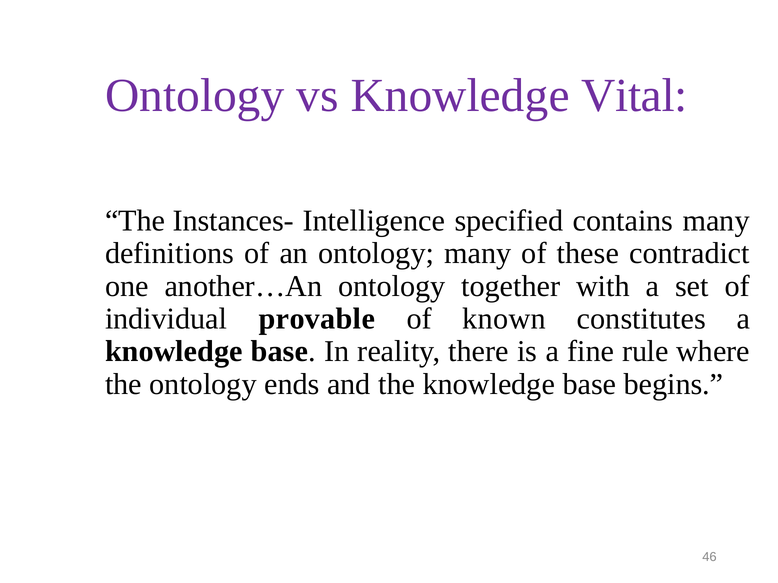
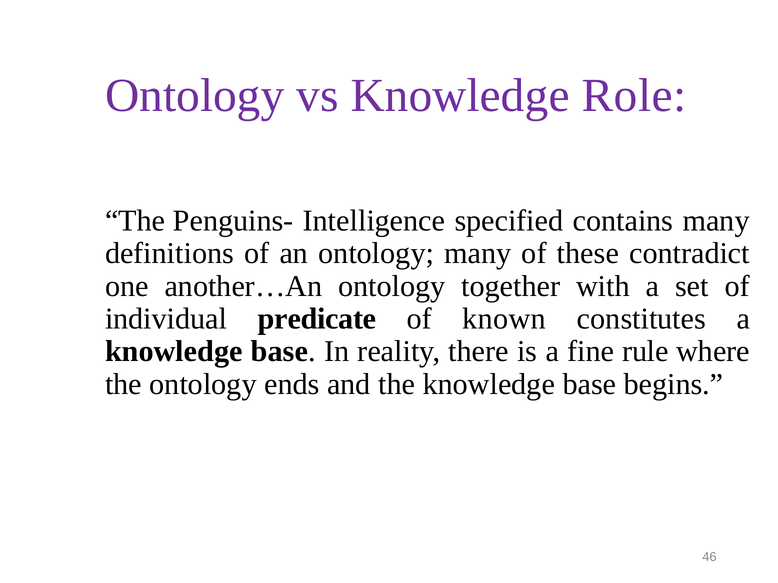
Vital: Vital -> Role
Instances-: Instances- -> Penguins-
provable: provable -> predicate
